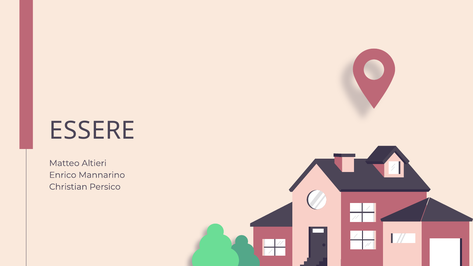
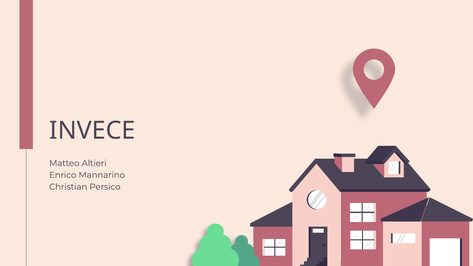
ESSERE: ESSERE -> INVECE
